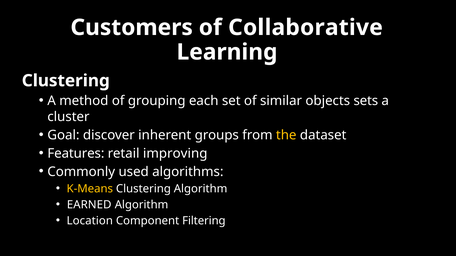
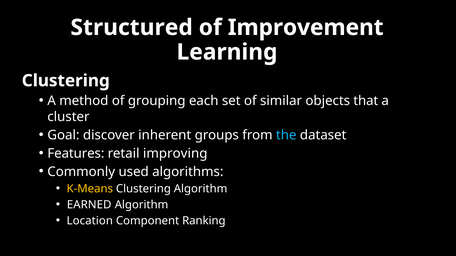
Customers: Customers -> Structured
Collaborative: Collaborative -> Improvement
sets: sets -> that
the colour: yellow -> light blue
Filtering: Filtering -> Ranking
